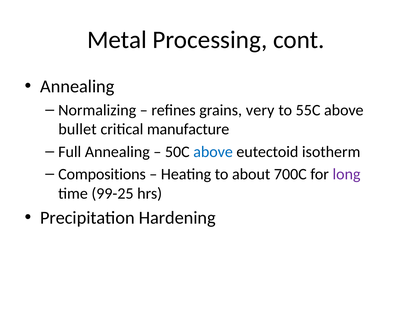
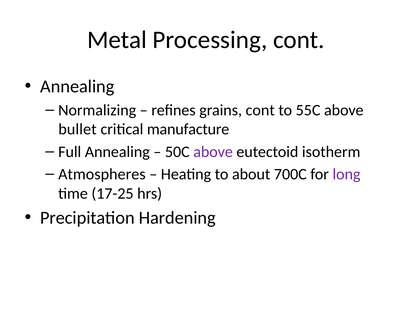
grains very: very -> cont
above at (213, 152) colour: blue -> purple
Compositions: Compositions -> Atmospheres
99-25: 99-25 -> 17-25
